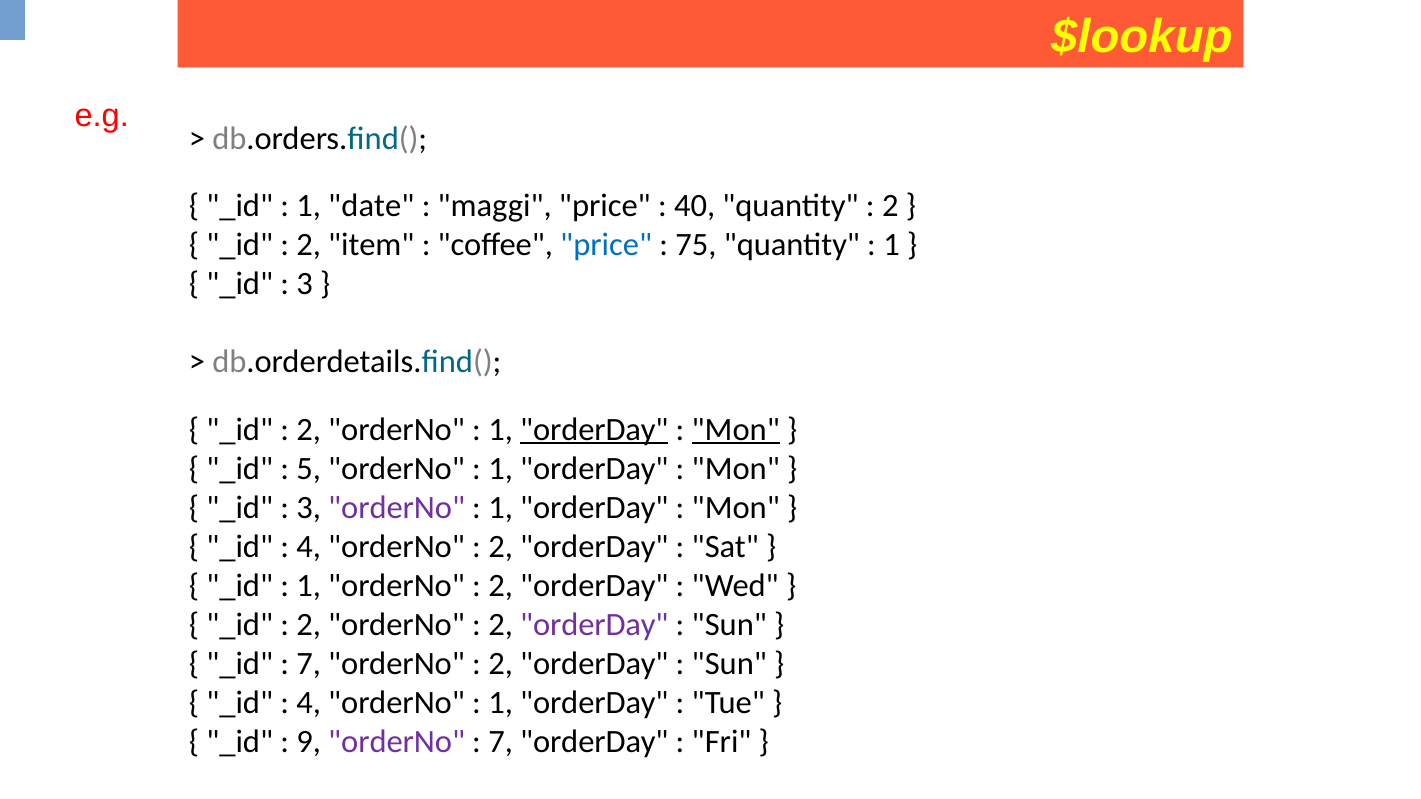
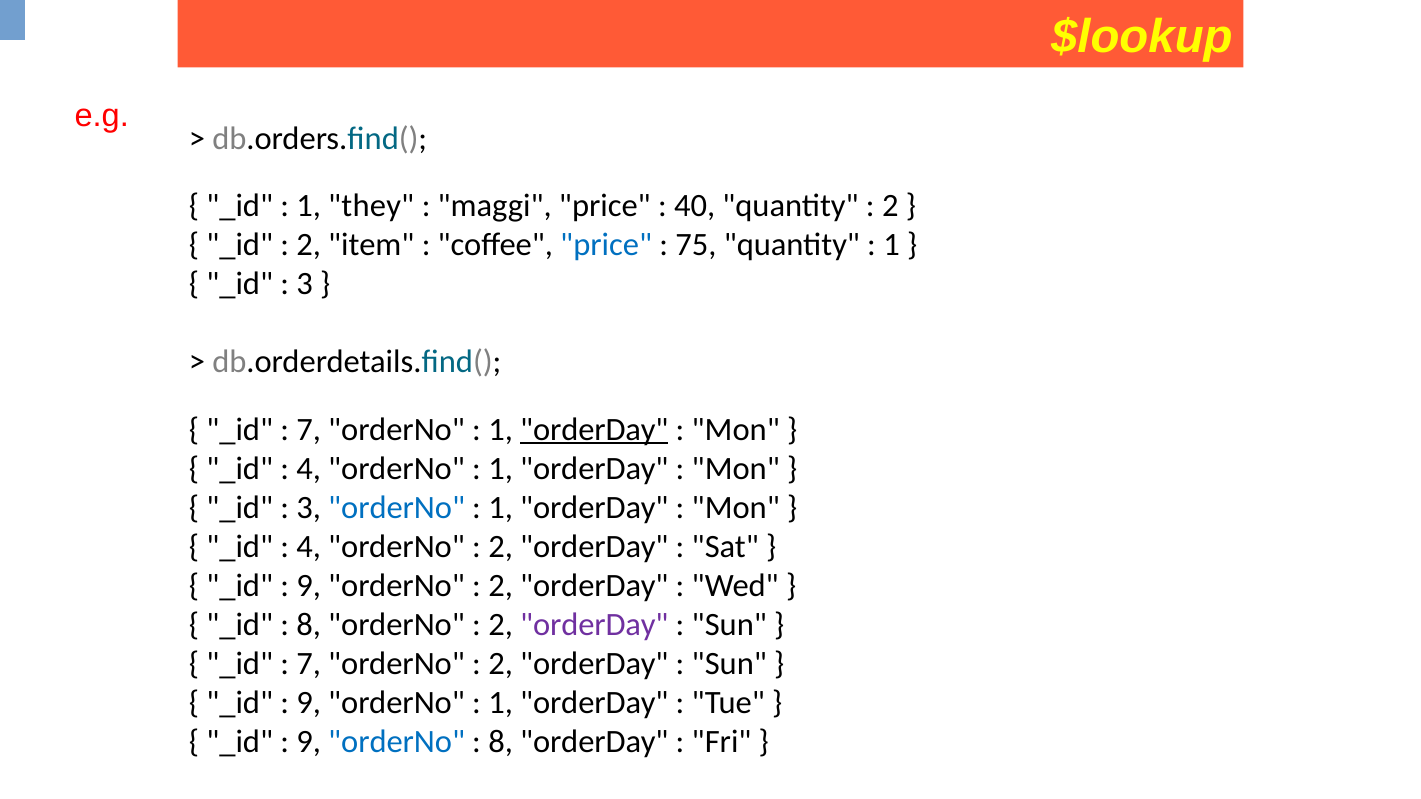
date: date -> they
2 at (309, 430): 2 -> 7
Mon at (736, 430) underline: present -> none
5 at (309, 469): 5 -> 4
orderNo at (397, 508) colour: purple -> blue
1 at (309, 586): 1 -> 9
2 at (309, 625): 2 -> 8
4 at (309, 703): 4 -> 9
orderNo at (397, 742) colour: purple -> blue
7 at (501, 742): 7 -> 8
